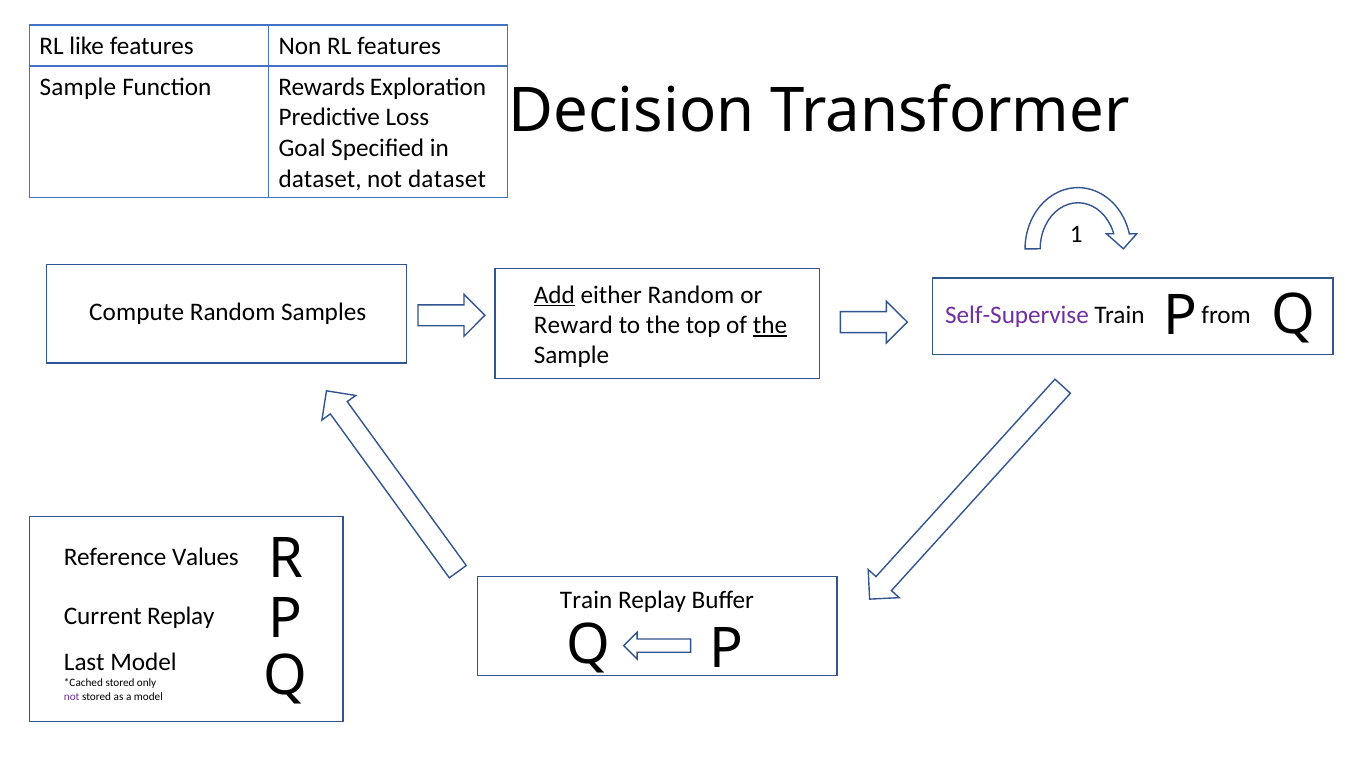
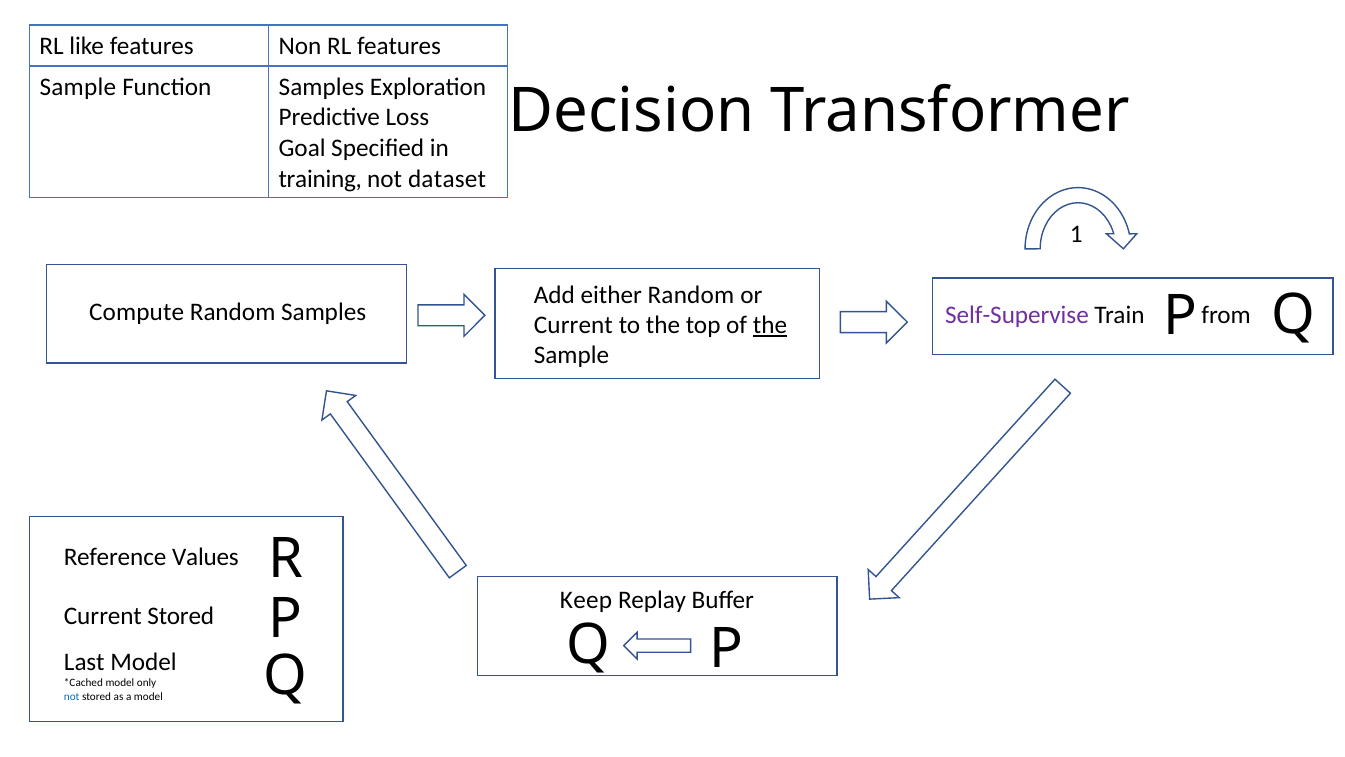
Function Rewards: Rewards -> Samples
dataset at (320, 179): dataset -> training
Add underline: present -> none
Reward at (573, 325): Reward -> Current
Train at (586, 600): Train -> Keep
Current Replay: Replay -> Stored
stored at (120, 683): stored -> model
not at (72, 696) colour: purple -> blue
